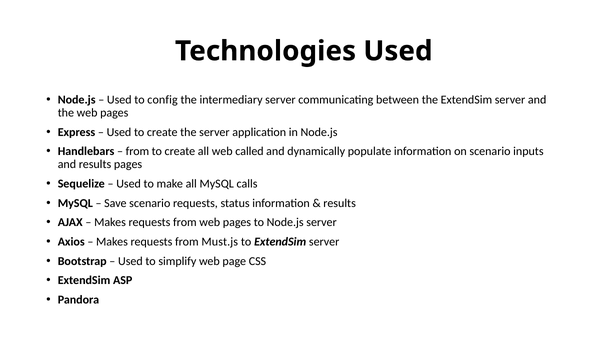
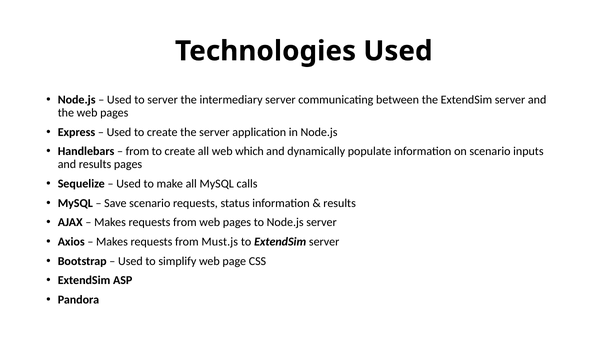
to config: config -> server
called: called -> which
